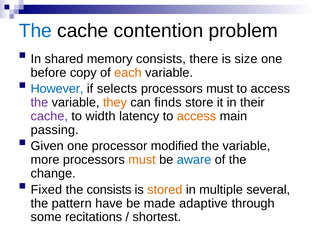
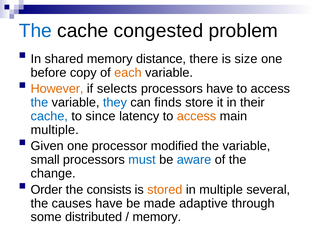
contention: contention -> congested
memory consists: consists -> distance
However colour: blue -> orange
must at (220, 89): must -> have
the at (39, 102) colour: purple -> blue
they colour: orange -> blue
cache at (49, 116) colour: purple -> blue
width: width -> since
passing at (55, 130): passing -> multiple
more: more -> small
must at (142, 159) colour: orange -> blue
Fixed: Fixed -> Order
pattern: pattern -> causes
recitations: recitations -> distributed
shortest at (157, 217): shortest -> memory
